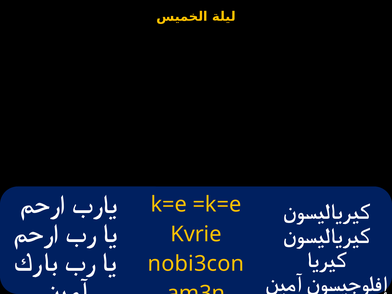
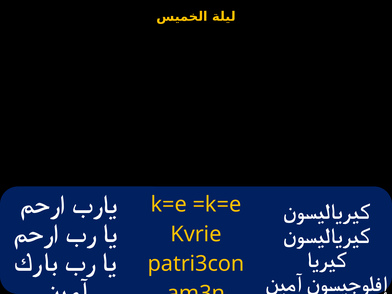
nobi3con: nobi3con -> patri3con
